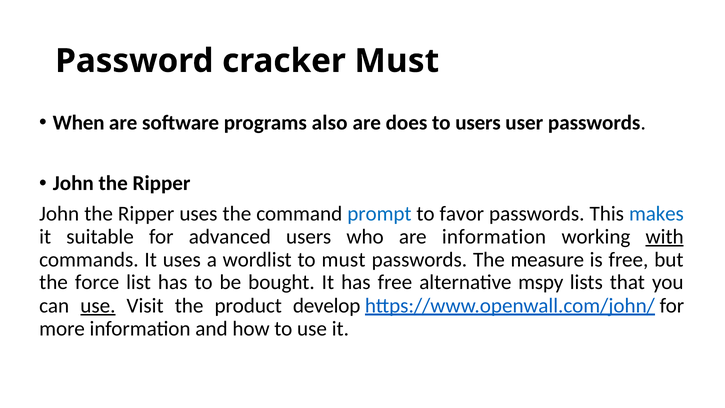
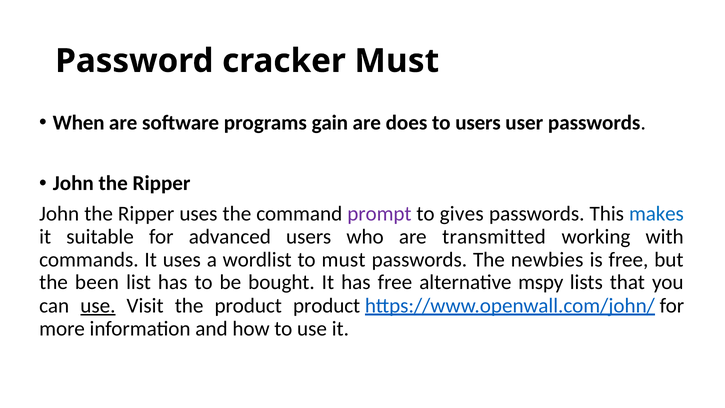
also: also -> gain
prompt colour: blue -> purple
favor: favor -> gives
are information: information -> transmitted
with underline: present -> none
measure: measure -> newbies
force: force -> been
product develop: develop -> product
